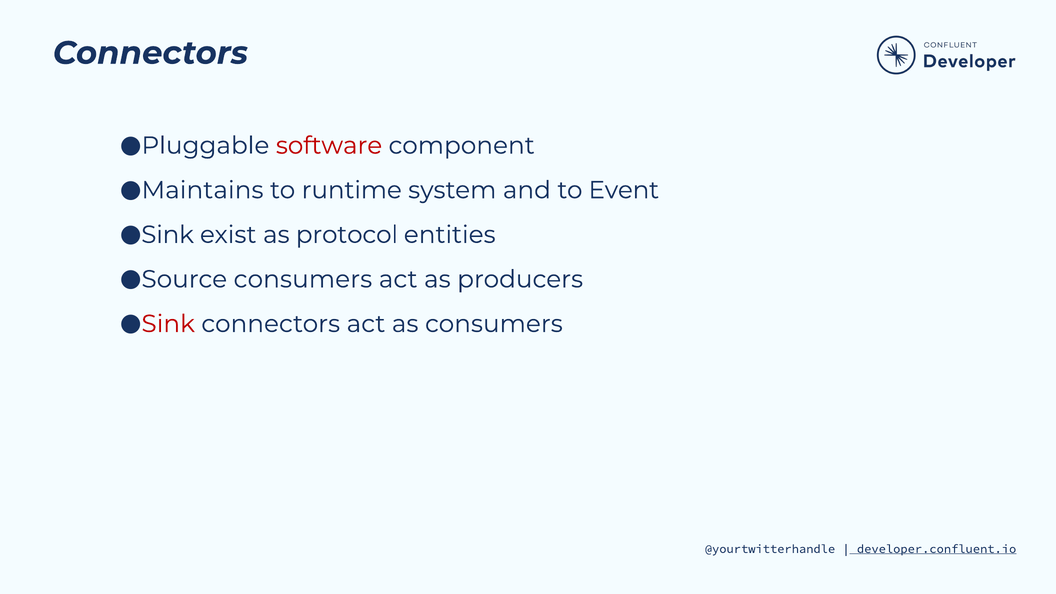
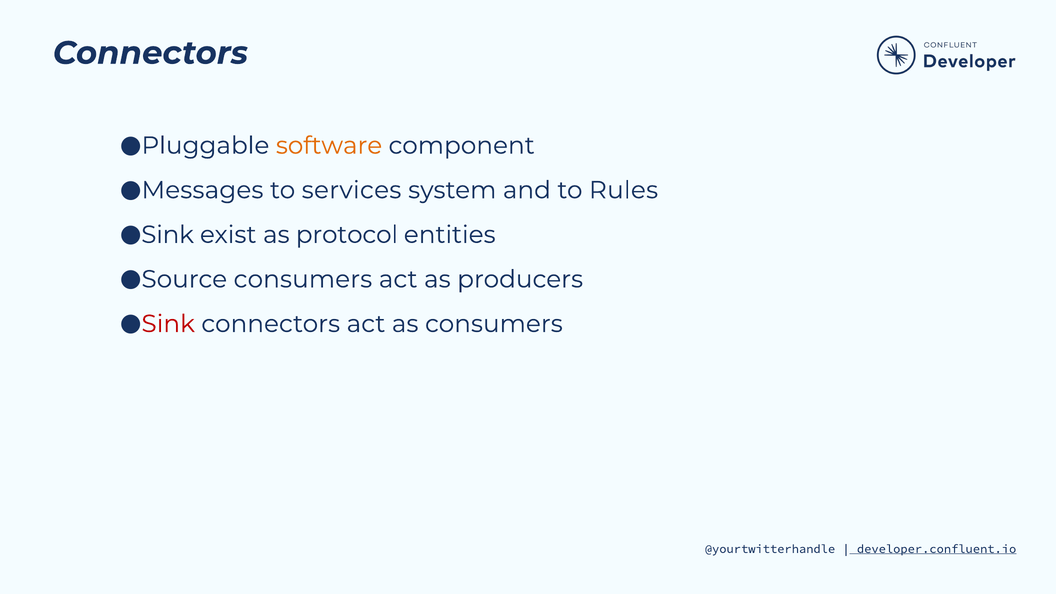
software colour: red -> orange
Maintains: Maintains -> Messages
runtime: runtime -> services
Event: Event -> Rules
